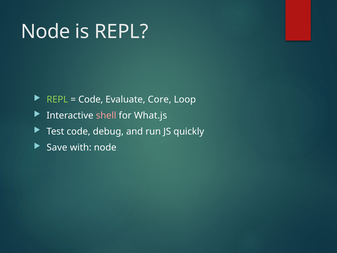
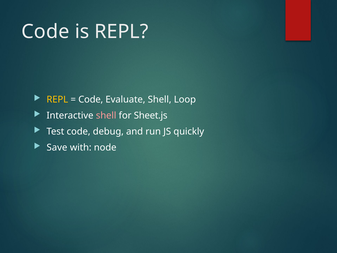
Node at (46, 32): Node -> Code
REPL at (57, 100) colour: light green -> yellow
Evaluate Core: Core -> Shell
What.js: What.js -> Sheet.js
